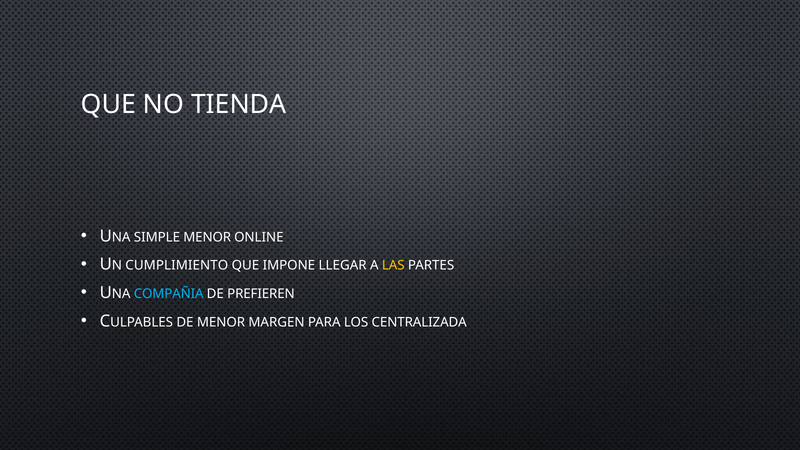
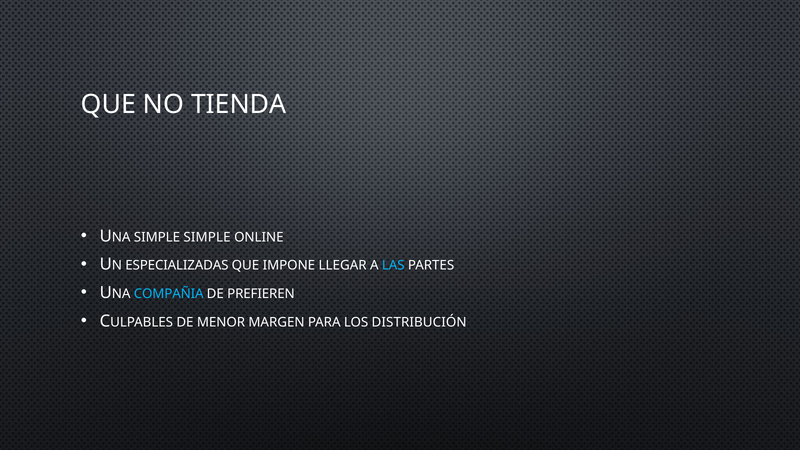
SIMPLE MENOR: MENOR -> SIMPLE
CUMPLIMIENTO: CUMPLIMIENTO -> ESPECIALIZADAS
LAS colour: yellow -> light blue
CENTRALIZADA: CENTRALIZADA -> DISTRIBUCIÓN
